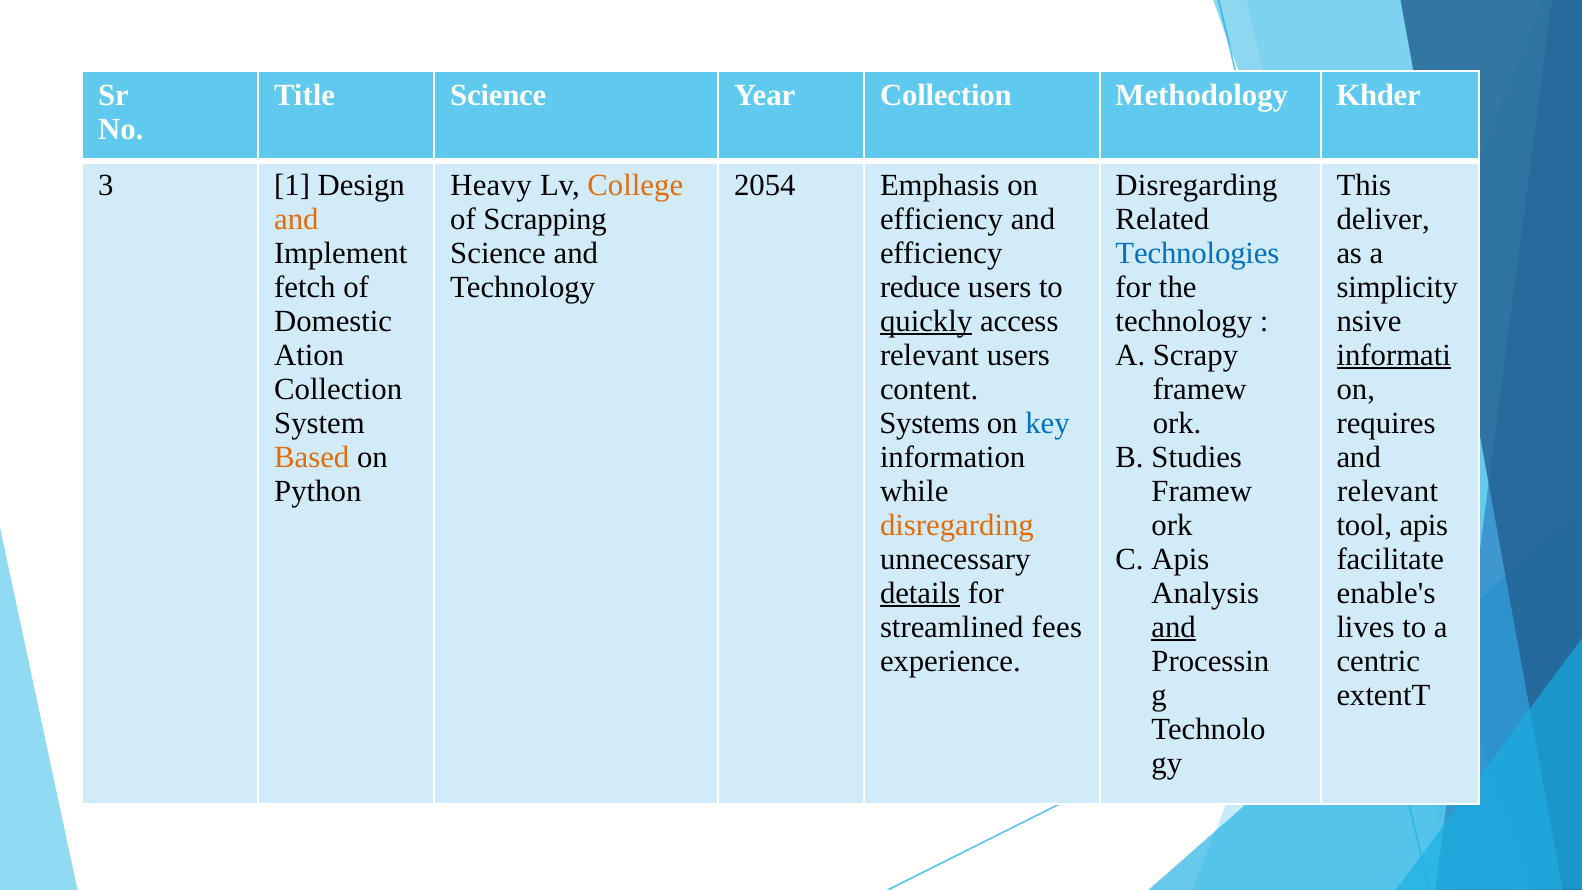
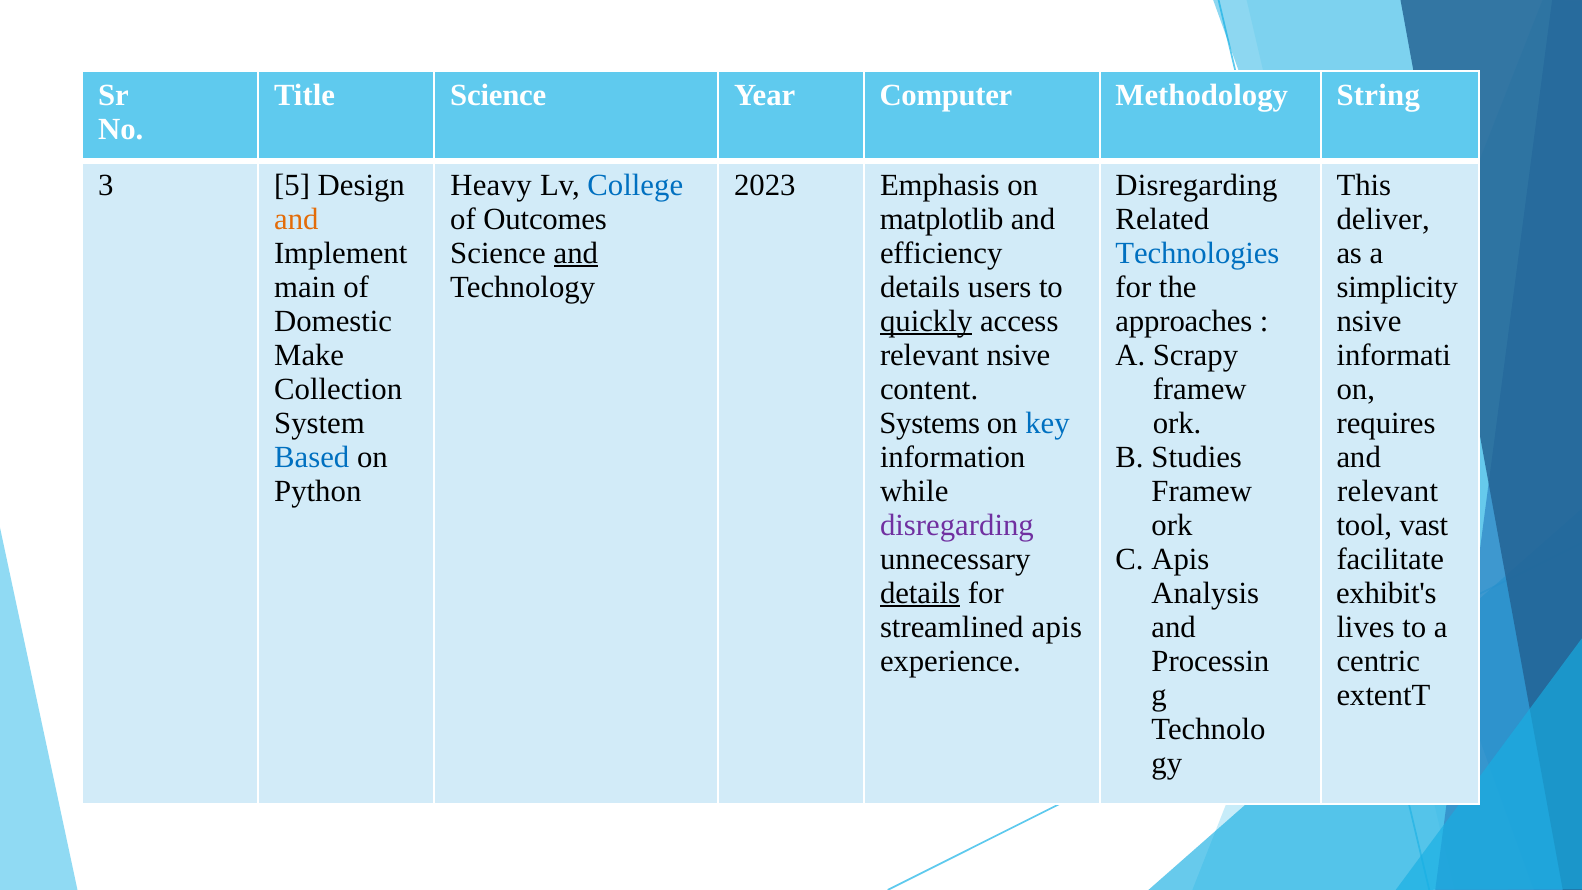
Year Collection: Collection -> Computer
Khder: Khder -> String
1: 1 -> 5
College colour: orange -> blue
2054: 2054 -> 2023
Scrapping: Scrapping -> Outcomes
efficiency at (941, 219): efficiency -> matplotlib
and at (576, 253) underline: none -> present
fetch: fetch -> main
reduce at (920, 287): reduce -> details
technology at (1184, 321): technology -> approaches
Ation: Ation -> Make
relevant users: users -> nsive
informati underline: present -> none
Based colour: orange -> blue
disregarding at (957, 525) colour: orange -> purple
tool apis: apis -> vast
enable's: enable's -> exhibit's
streamlined fees: fees -> apis
and at (1174, 627) underline: present -> none
